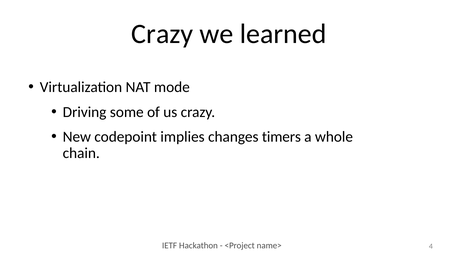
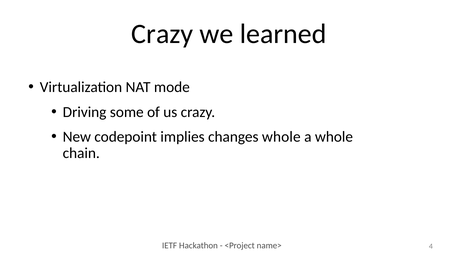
changes timers: timers -> whole
